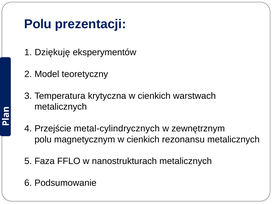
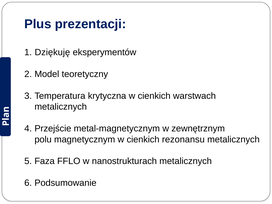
Polu at (38, 24): Polu -> Plus
metal-cylindrycznych: metal-cylindrycznych -> metal-magnetycznym
